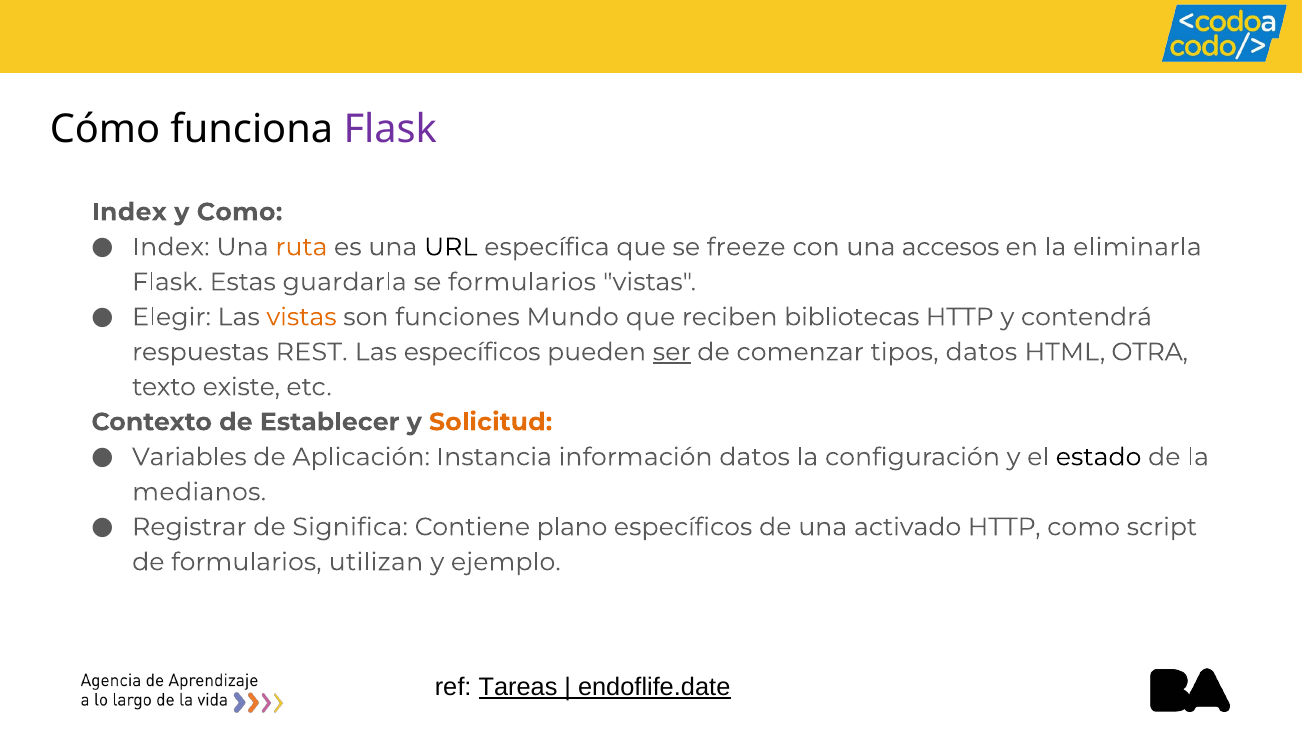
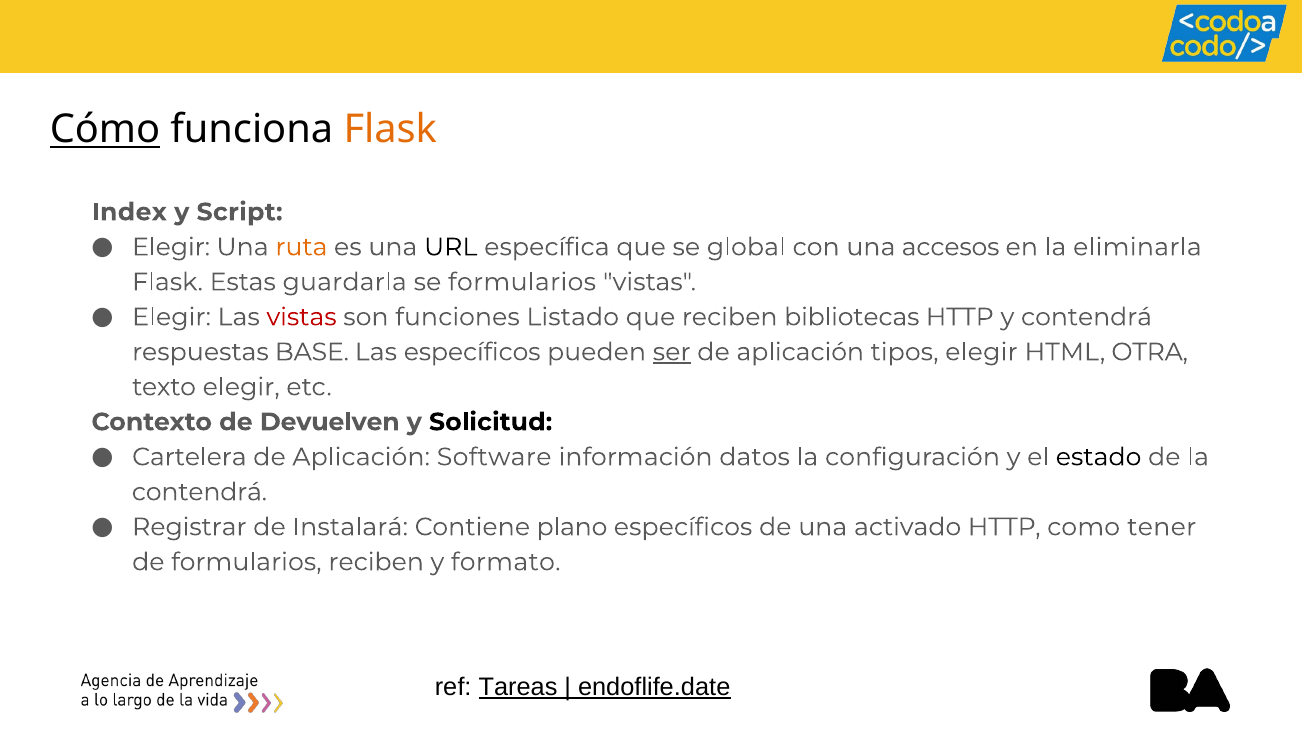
Cómo underline: none -> present
Flask at (390, 130) colour: purple -> orange
y Como: Como -> Script
Index at (171, 247): Index -> Elegir
freeze: freeze -> global
vistas at (302, 317) colour: orange -> red
Mundo: Mundo -> Listado
REST: REST -> BASE
comenzar at (800, 352): comenzar -> aplicación
tipos datos: datos -> elegir
texto existe: existe -> elegir
Establecer: Establecer -> Devuelven
Solicitud colour: orange -> black
Variables: Variables -> Cartelera
Instancia: Instancia -> Software
medianos at (199, 492): medianos -> contendrá
Significa: Significa -> Instalará
script: script -> tener
formularios utilizan: utilizan -> reciben
ejemplo: ejemplo -> formato
